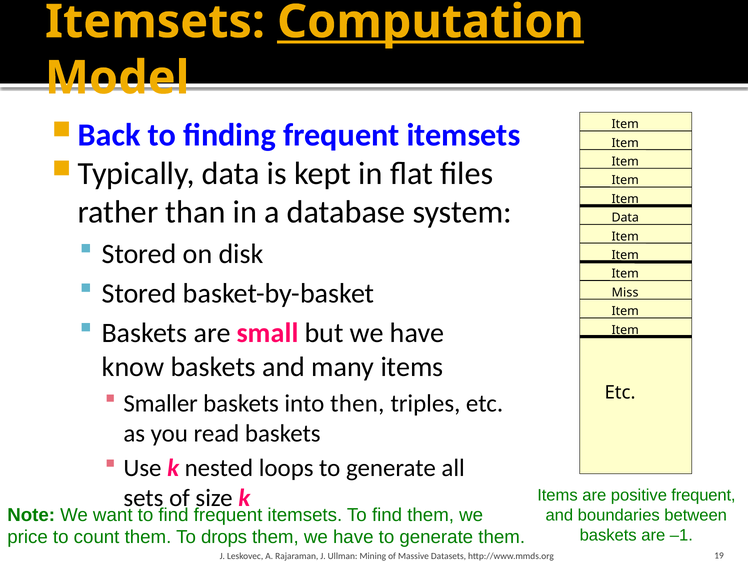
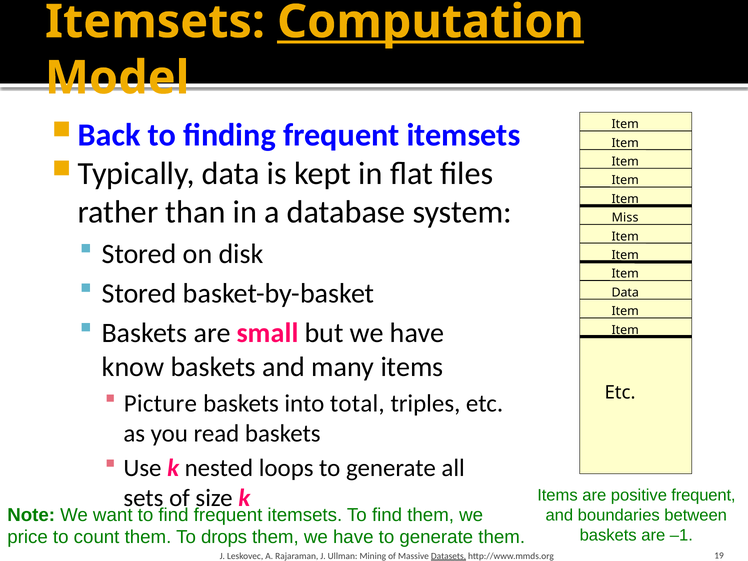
Data at (625, 218): Data -> Miss
Miss at (625, 292): Miss -> Data
Smaller: Smaller -> Picture
then: then -> total
Datasets underline: none -> present
